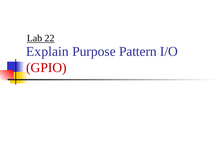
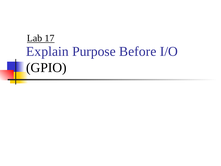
22: 22 -> 17
Pattern: Pattern -> Before
GPIO colour: red -> black
